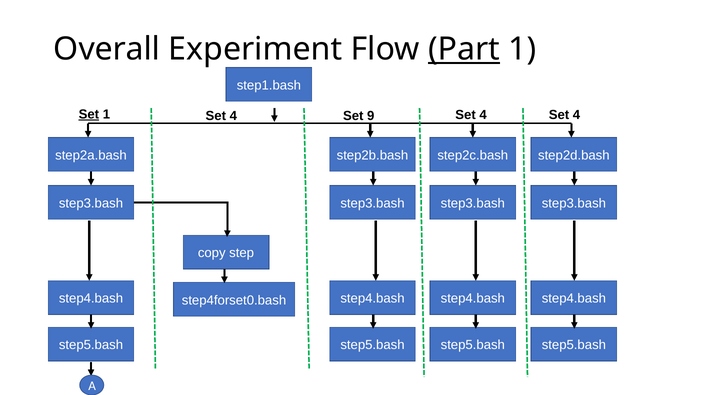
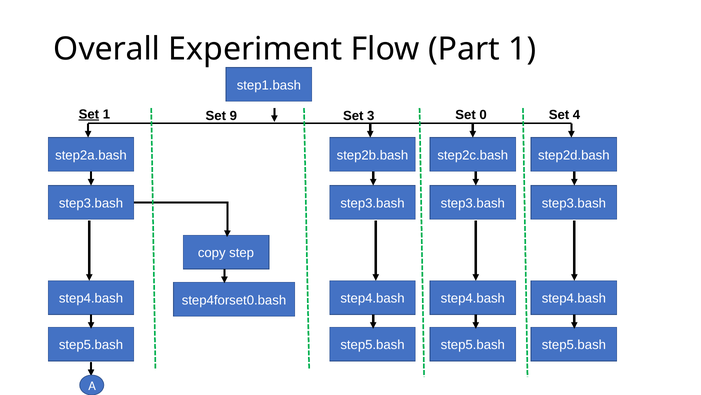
Part underline: present -> none
1 Set 4: 4 -> 9
9: 9 -> 3
4 at (483, 115): 4 -> 0
